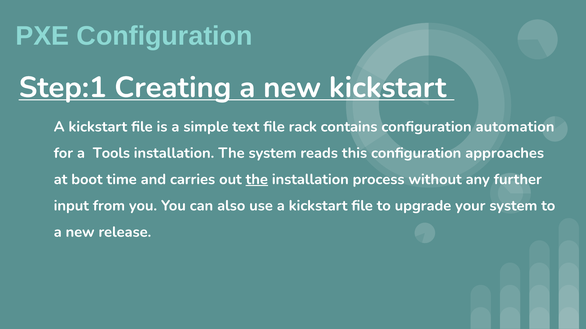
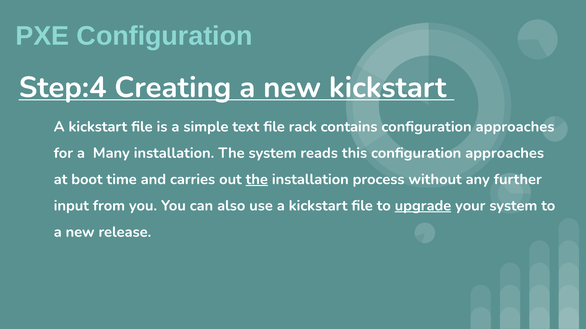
Step:1: Step:1 -> Step:4
contains configuration automation: automation -> approaches
Tools: Tools -> Many
upgrade underline: none -> present
